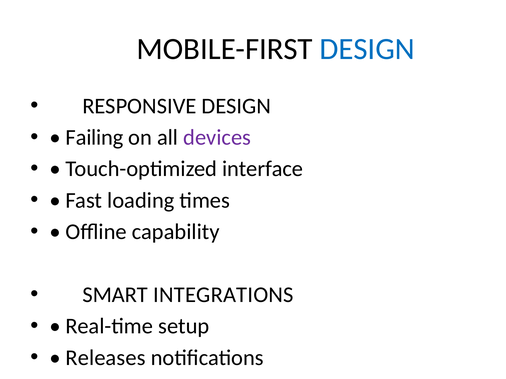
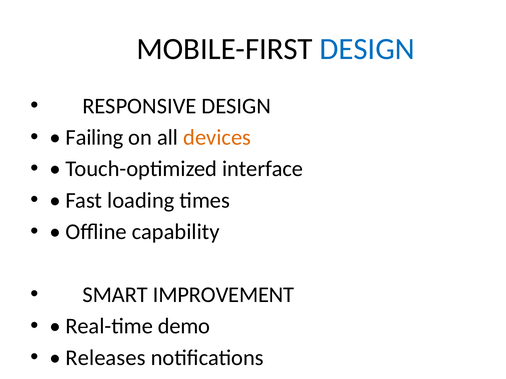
devices colour: purple -> orange
INTEGRATIONS: INTEGRATIONS -> IMPROVEMENT
setup: setup -> demo
